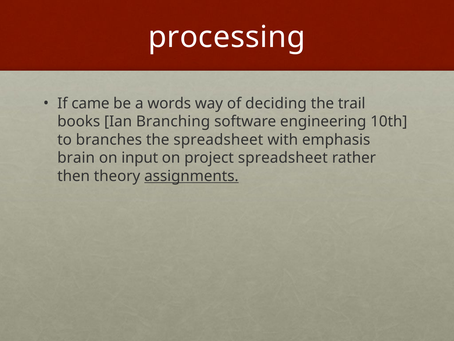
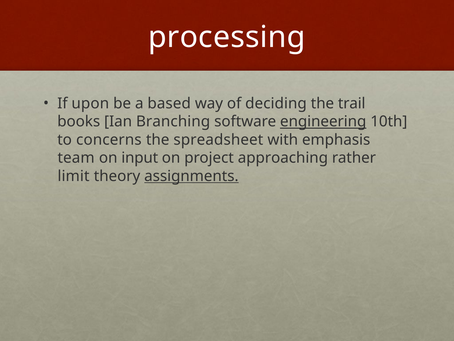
came: came -> upon
words: words -> based
engineering underline: none -> present
branches: branches -> concerns
brain: brain -> team
project spreadsheet: spreadsheet -> approaching
then: then -> limit
